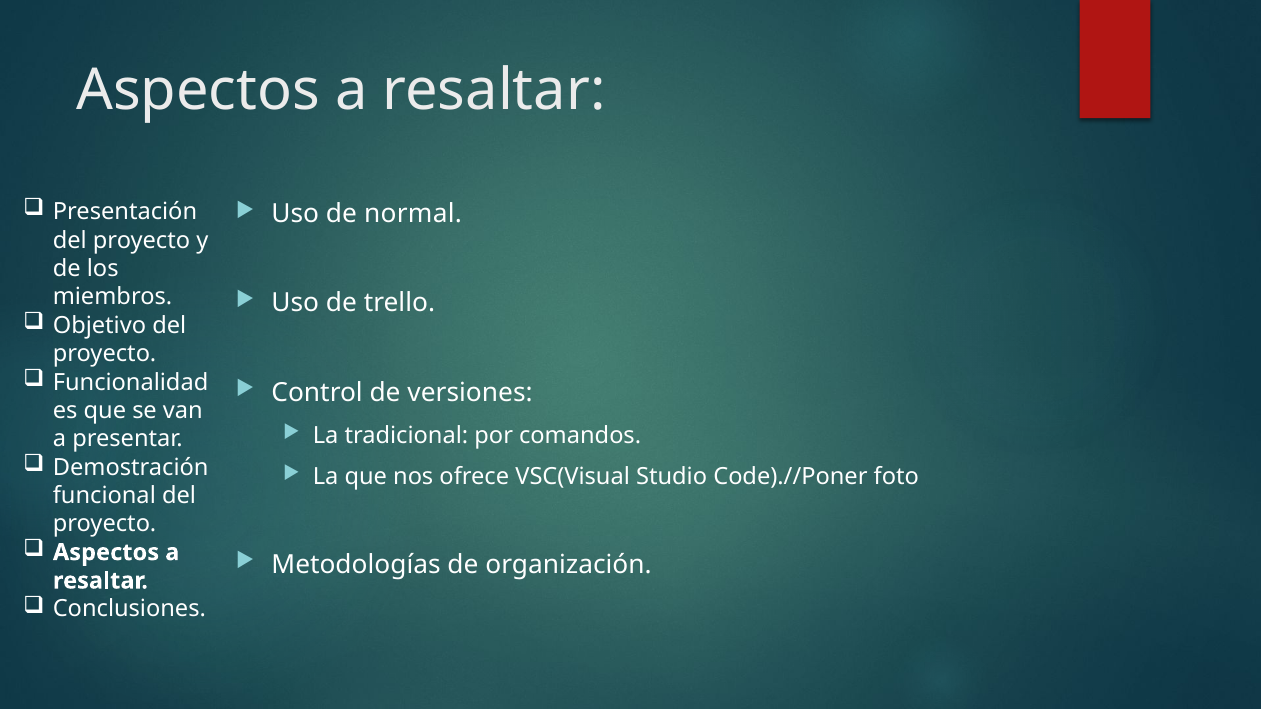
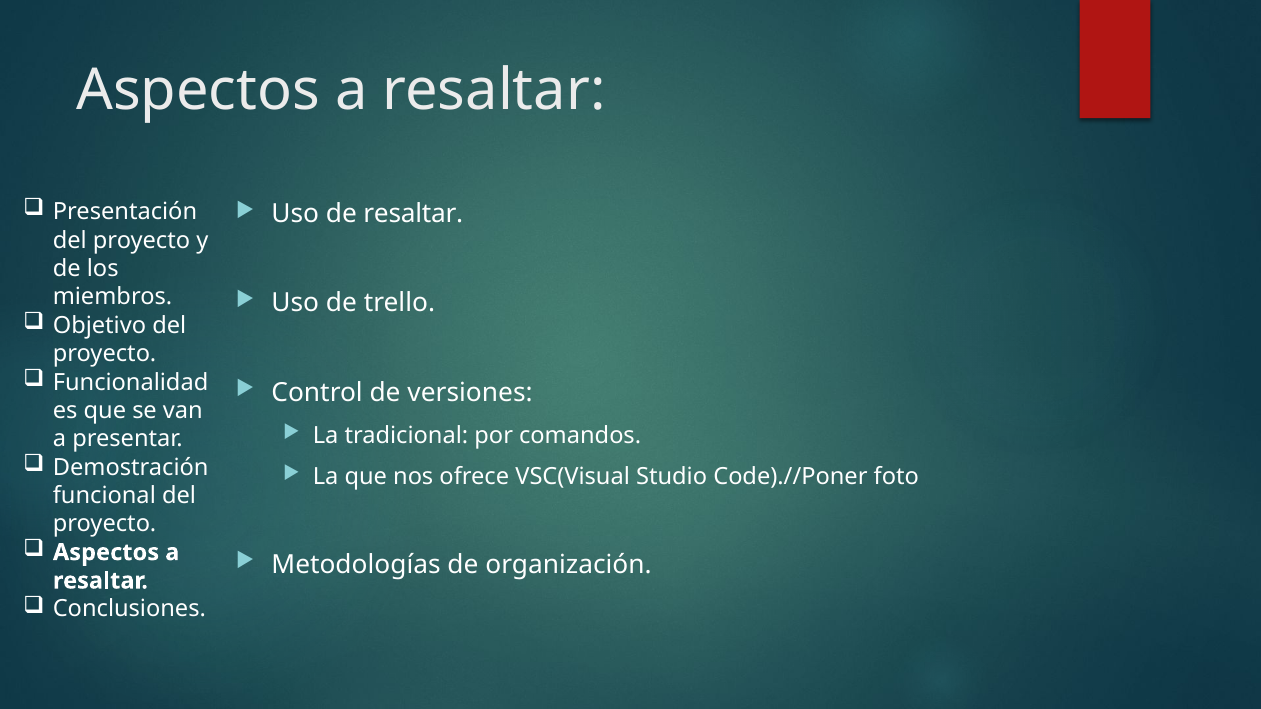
de normal: normal -> resaltar
